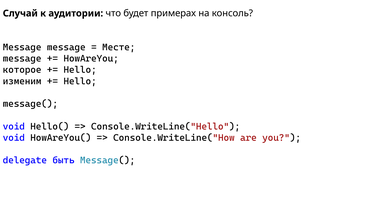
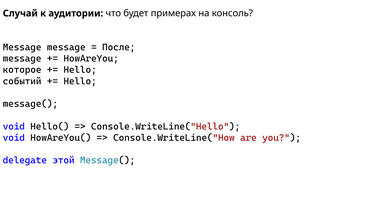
Месте: Месте -> После
изменим: изменим -> событий
быть: быть -> этой
